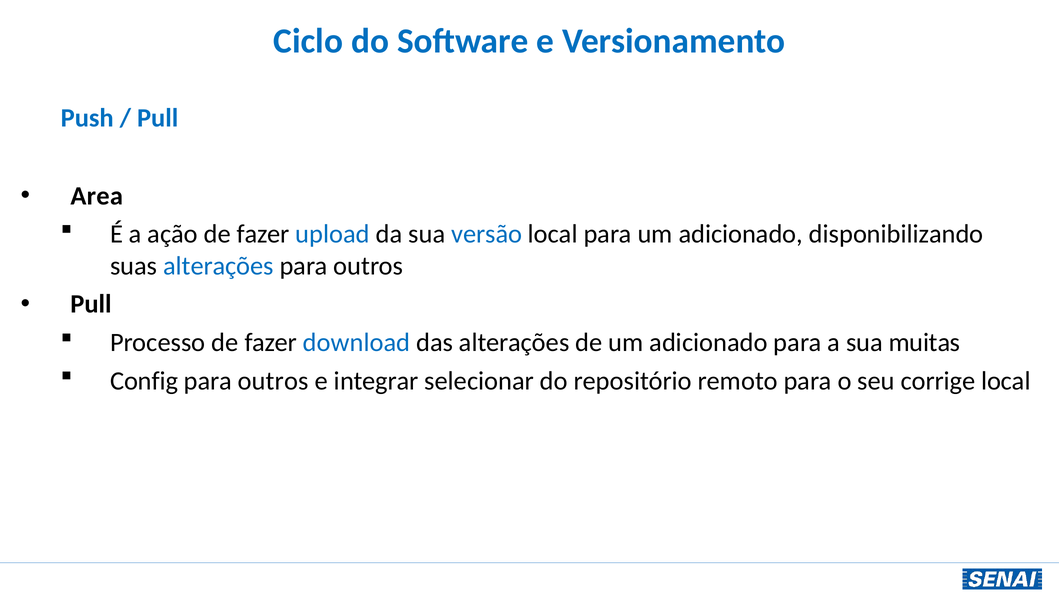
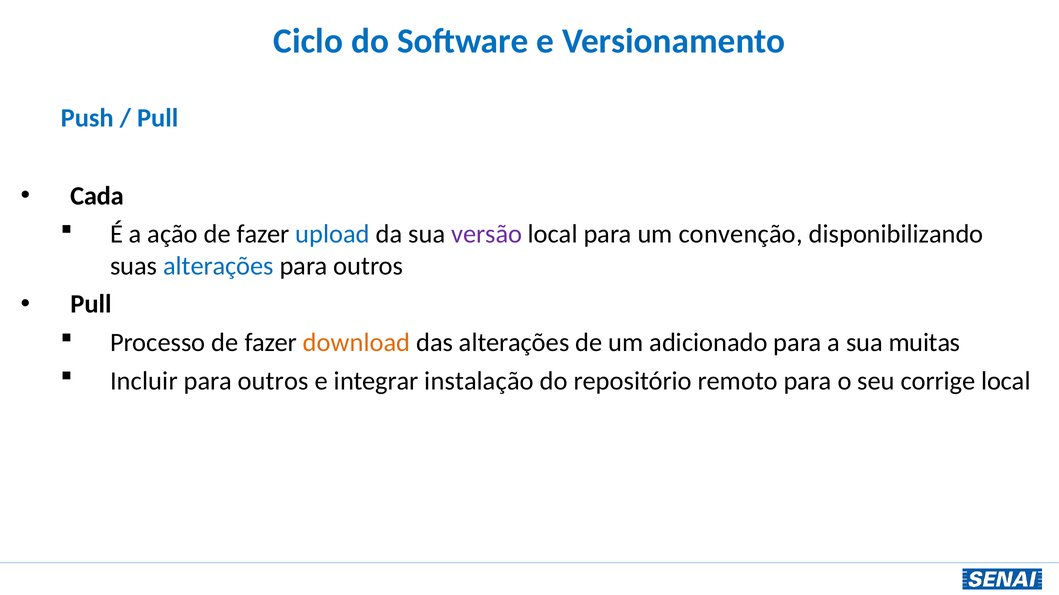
Area: Area -> Cada
versão colour: blue -> purple
para um adicionado: adicionado -> convenção
download colour: blue -> orange
Config: Config -> Incluir
selecionar: selecionar -> instalação
